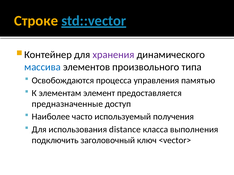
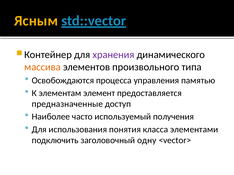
Строке: Строке -> Ясным
массива colour: blue -> orange
distance: distance -> понятия
выполнения: выполнения -> элементами
ключ: ключ -> одну
